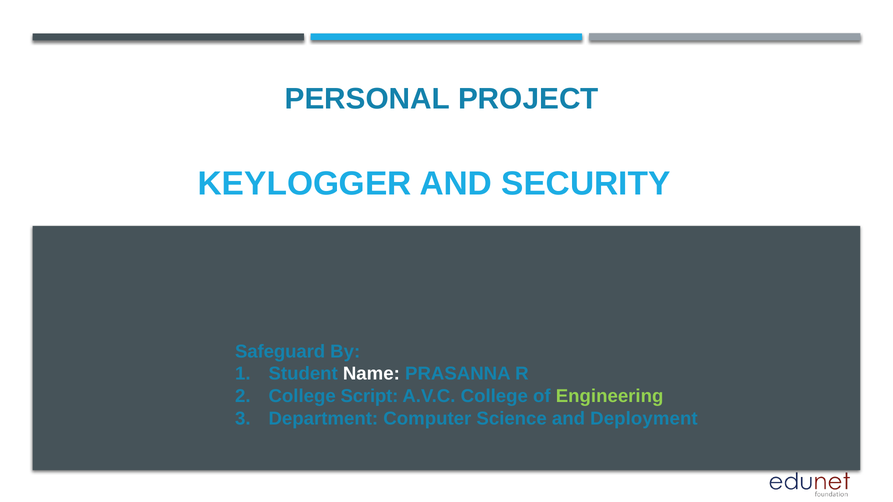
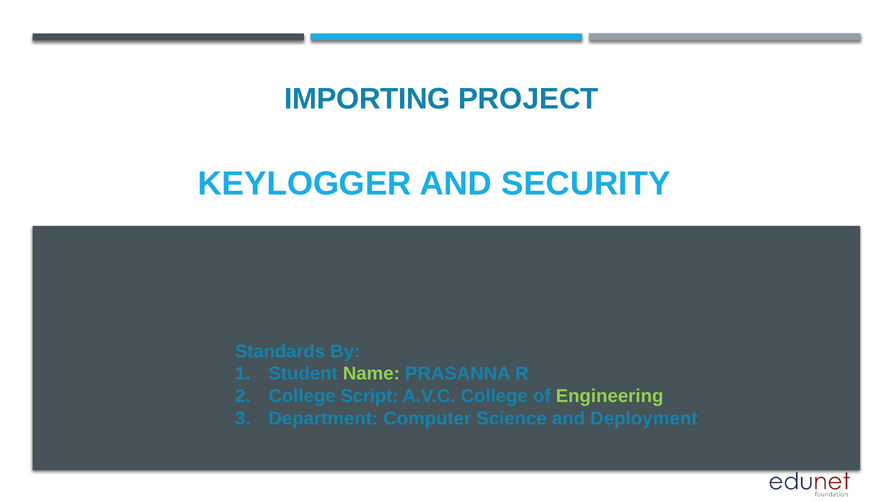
PERSONAL: PERSONAL -> IMPORTING
Safeguard: Safeguard -> Standards
Name colour: white -> light green
